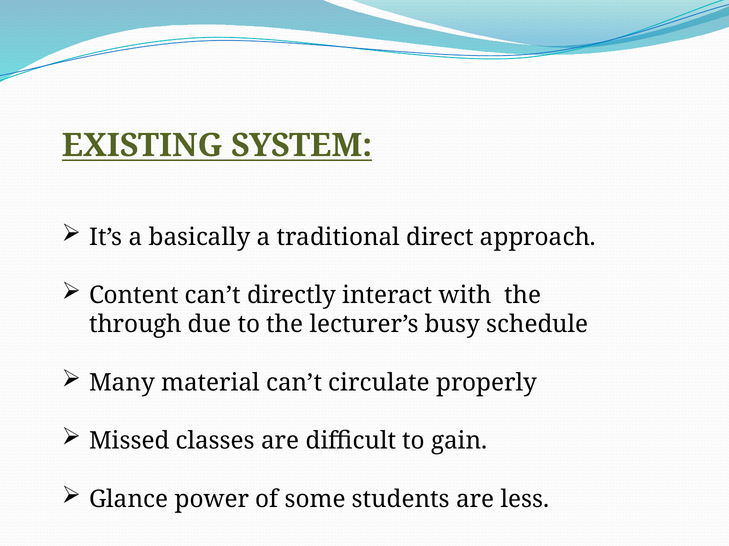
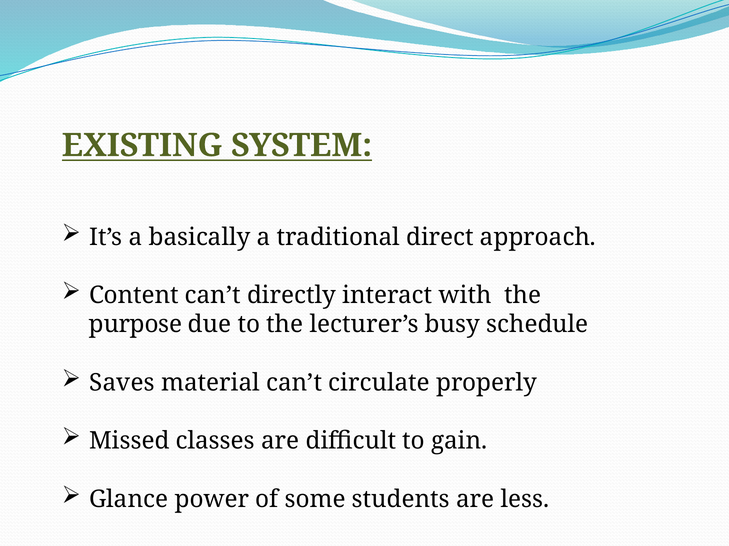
through: through -> purpose
Many: Many -> Saves
